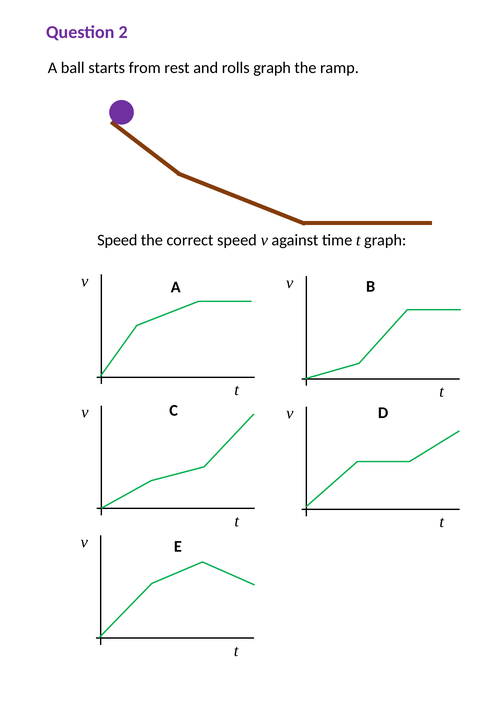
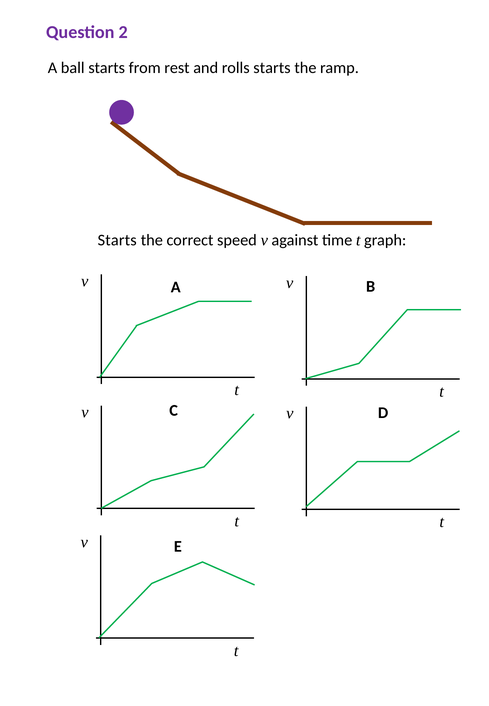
rolls graph: graph -> starts
Speed at (117, 240): Speed -> Starts
